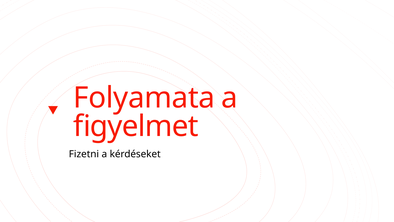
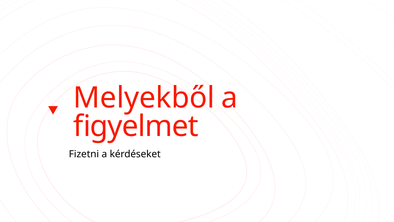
Folyamata: Folyamata -> Melyekből
